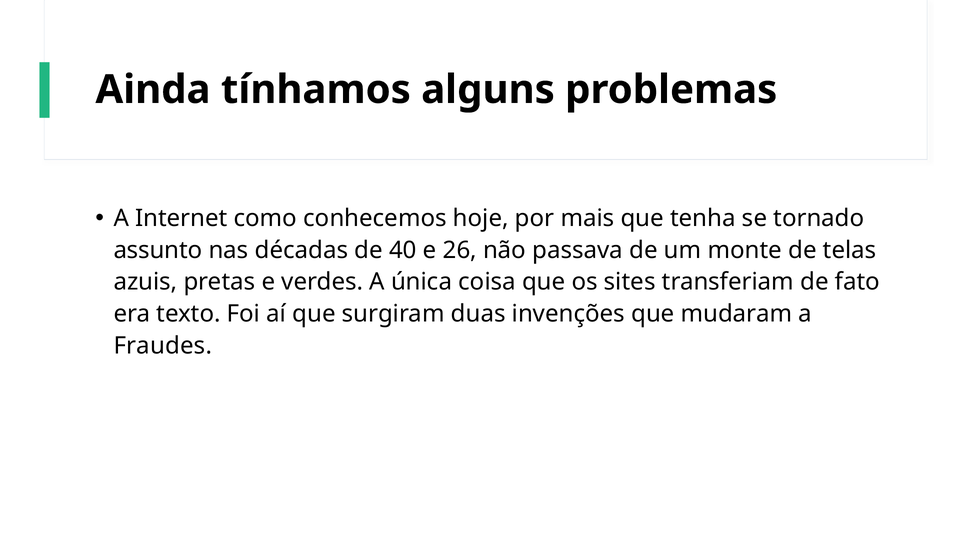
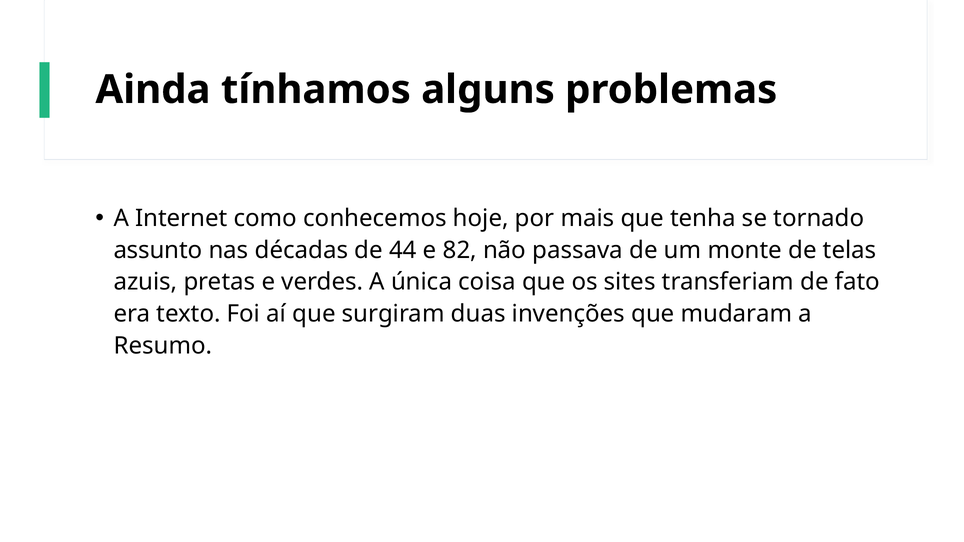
40: 40 -> 44
26: 26 -> 82
Fraudes: Fraudes -> Resumo
